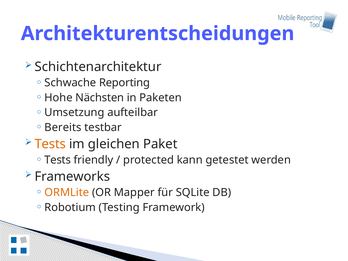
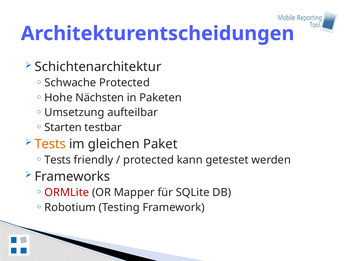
Schwache Reporting: Reporting -> Protected
Bereits: Bereits -> Starten
ORMLite colour: orange -> red
